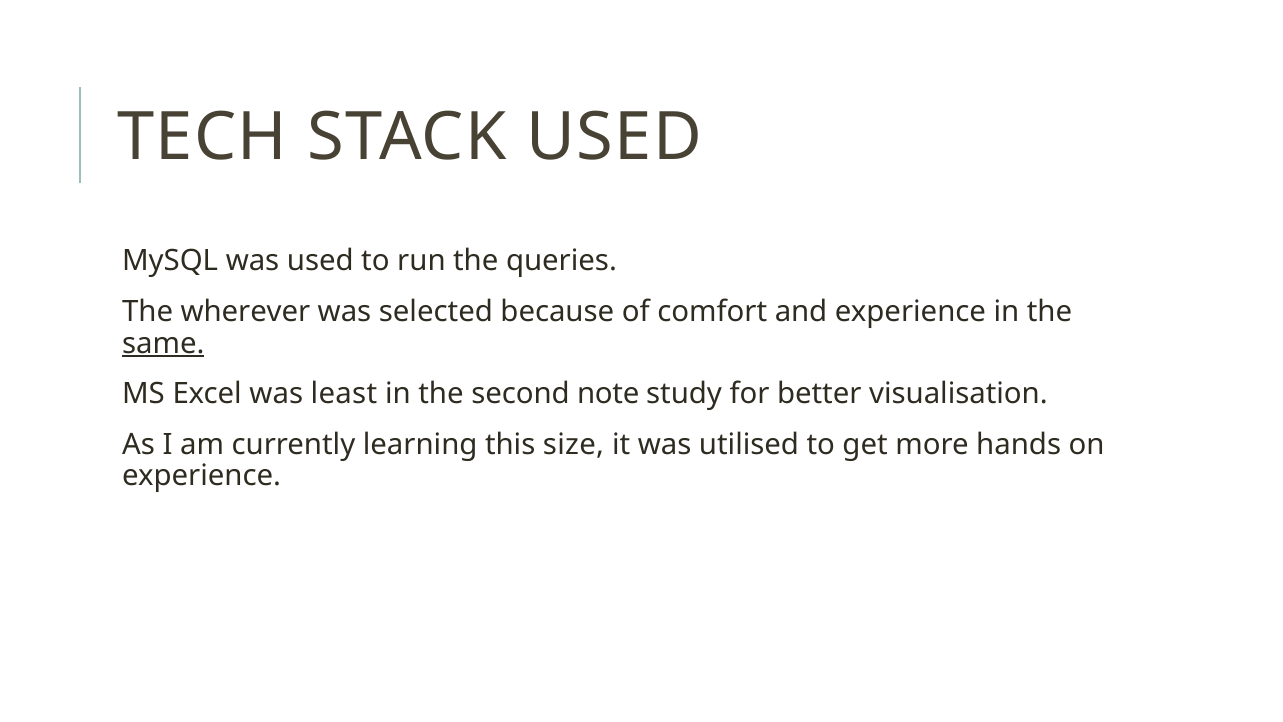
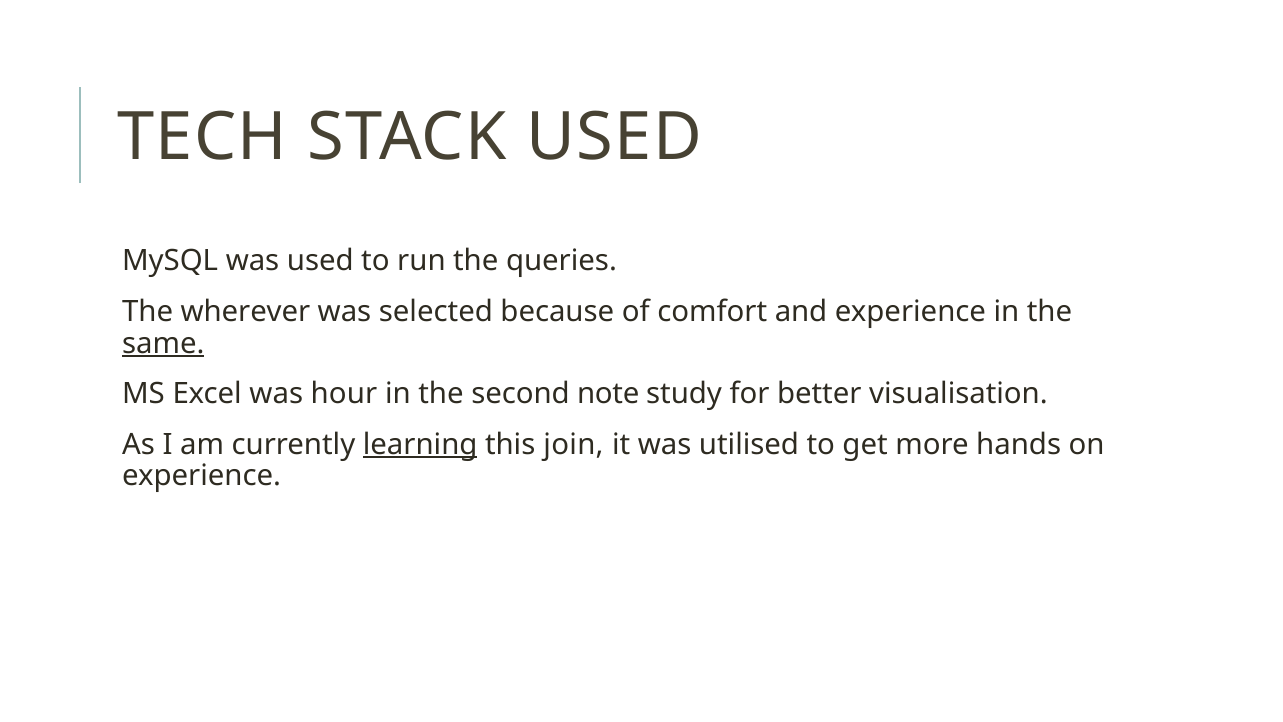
least: least -> hour
learning underline: none -> present
size: size -> join
